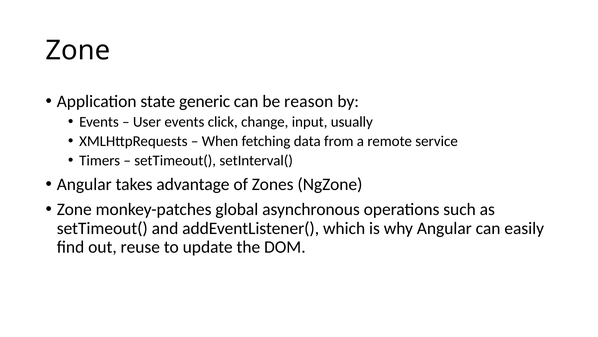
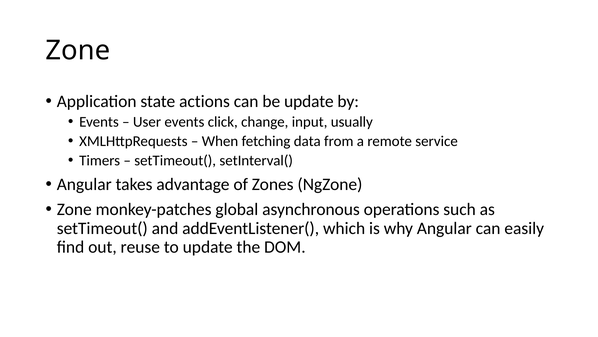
generic: generic -> actions
be reason: reason -> update
